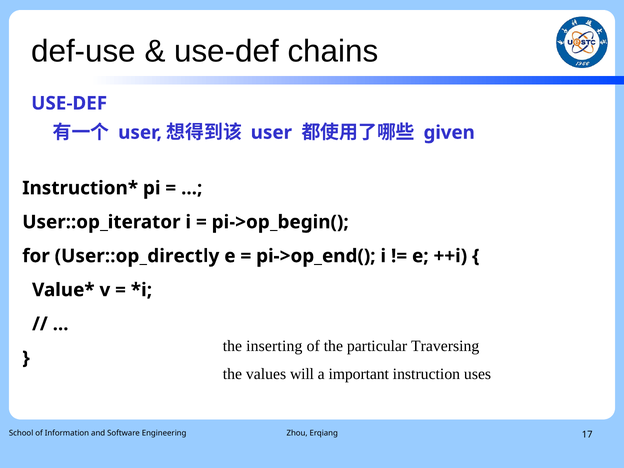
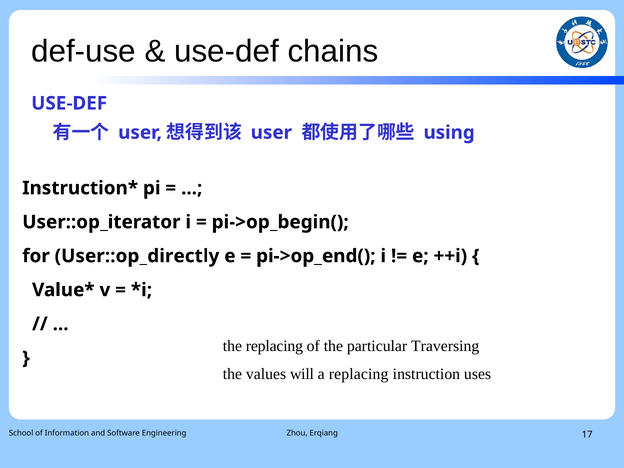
given: given -> using
the inserting: inserting -> replacing
a important: important -> replacing
